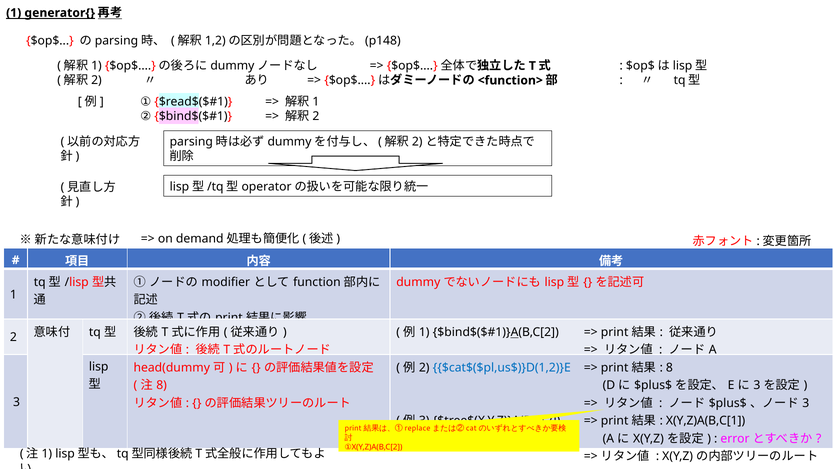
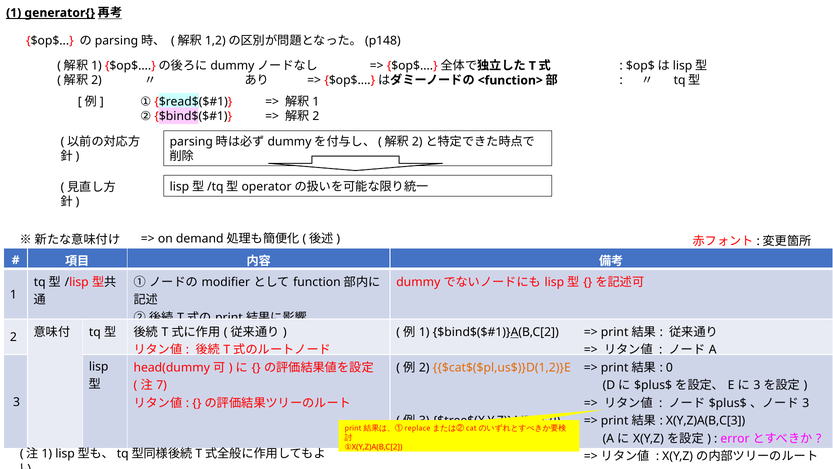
$cat$($pl,us$)}D(1,2)}E colour: blue -> orange
8 at (669, 367): 8 -> 0
8 at (162, 385): 8 -> 7
X(Y,Z)A(B,C[1: X(Y,Z)A(B,C[1 -> X(Y,Z)A(B,C[3
